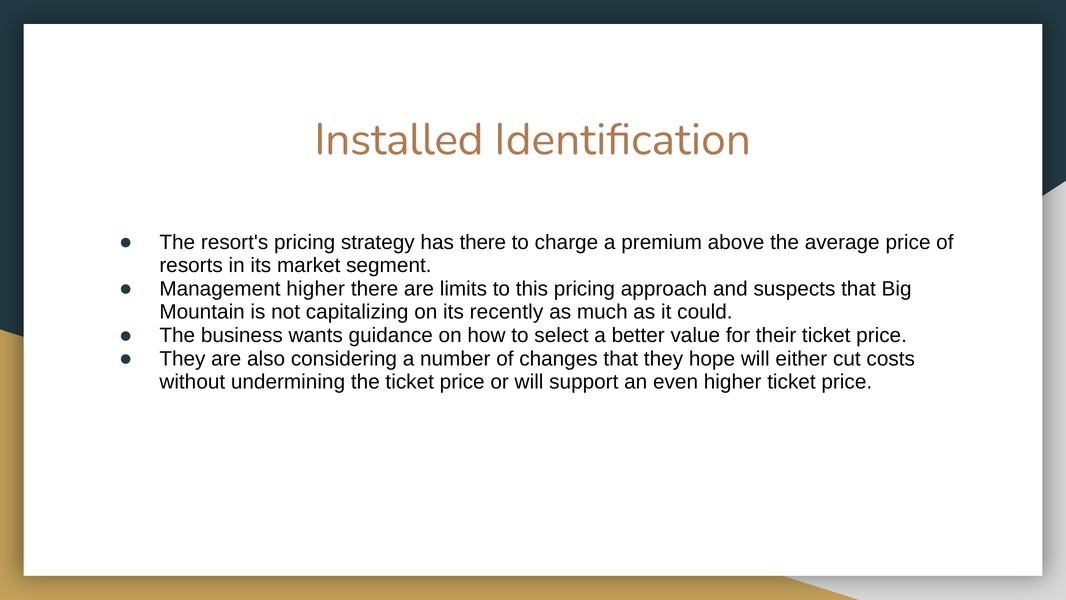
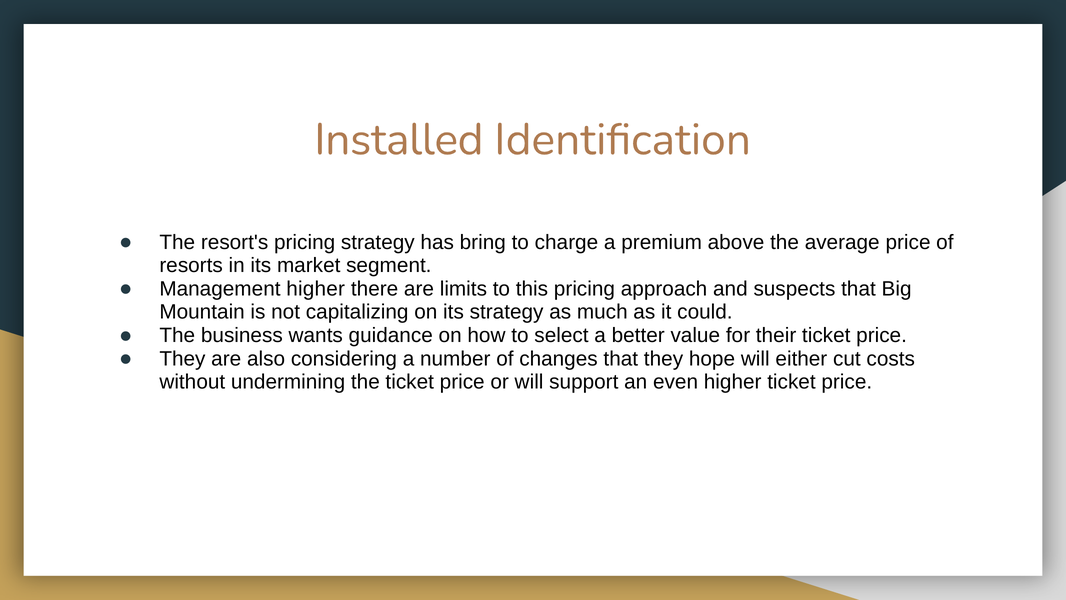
has there: there -> bring
its recently: recently -> strategy
